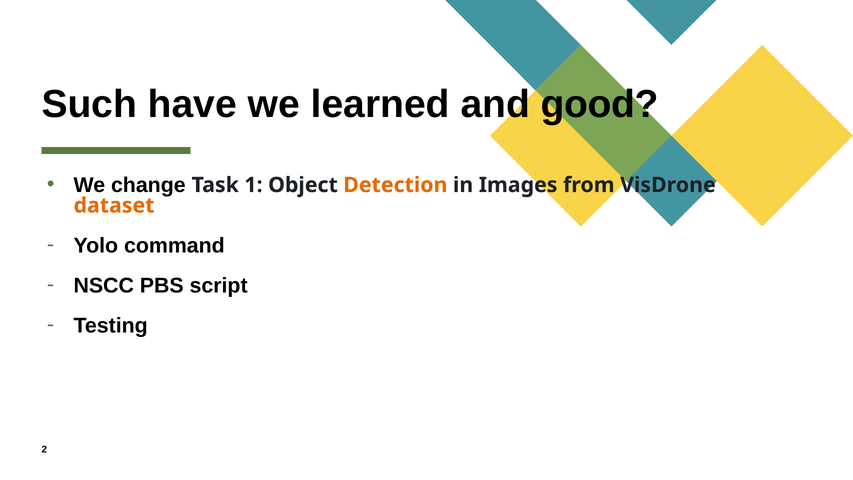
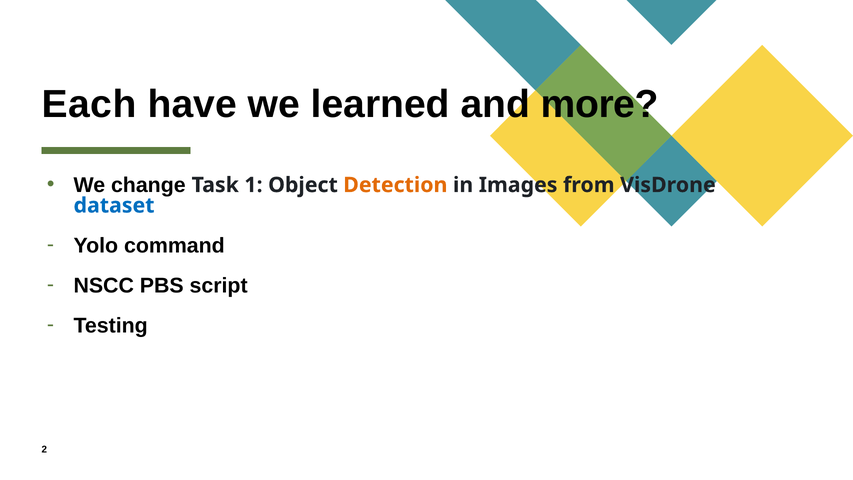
Such: Such -> Each
good: good -> more
dataset colour: orange -> blue
